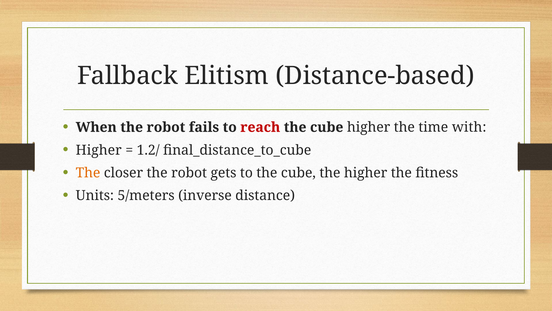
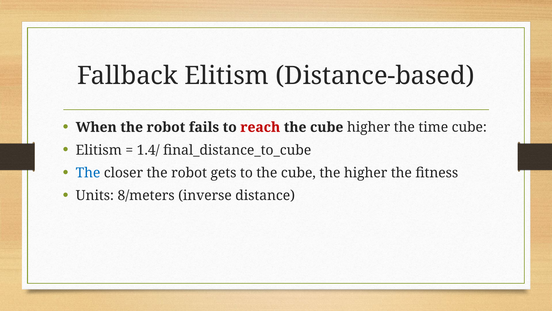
time with: with -> cube
Higher at (99, 150): Higher -> Elitism
1.2/: 1.2/ -> 1.4/
The at (88, 173) colour: orange -> blue
5/meters: 5/meters -> 8/meters
